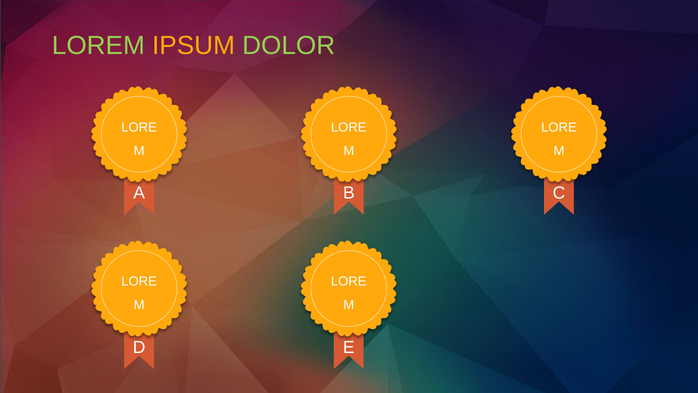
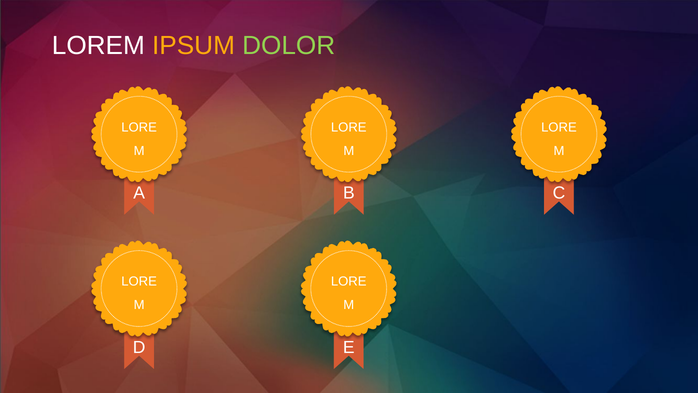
LOREM colour: light green -> white
